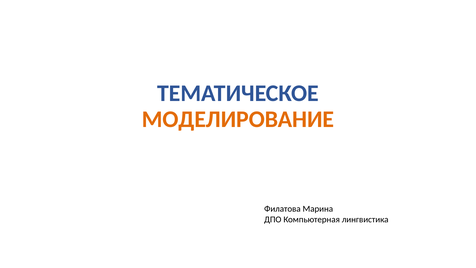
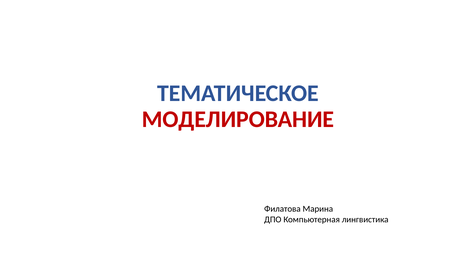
МОДЕЛИРОВАНИЕ colour: orange -> red
